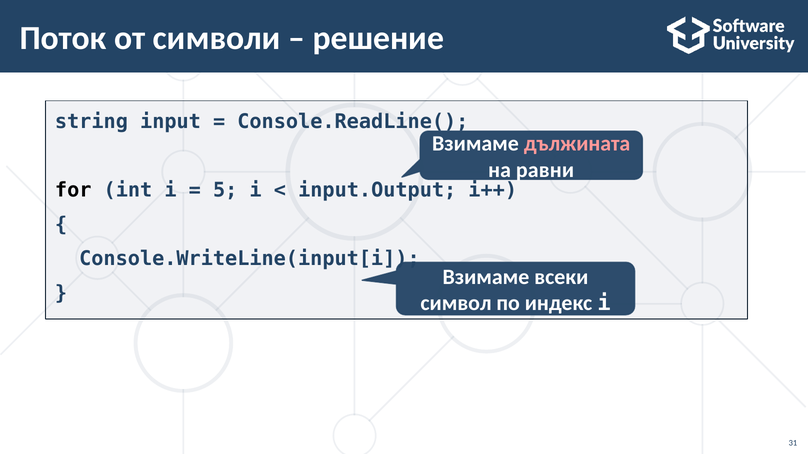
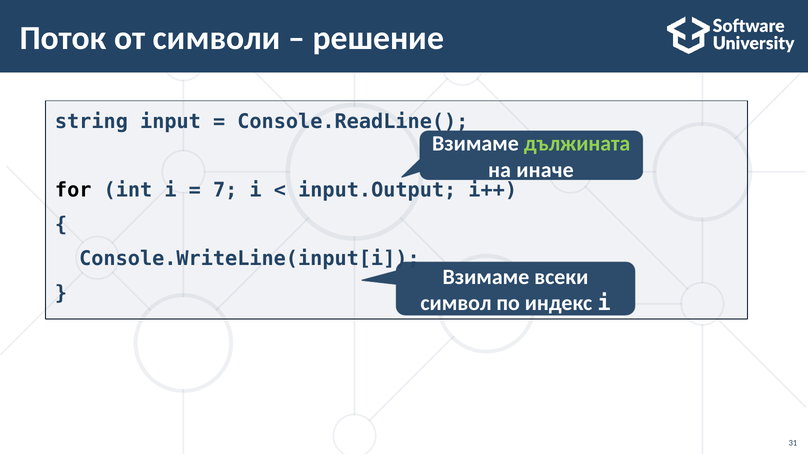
дължината colour: pink -> light green
равни: равни -> иначе
5: 5 -> 7
